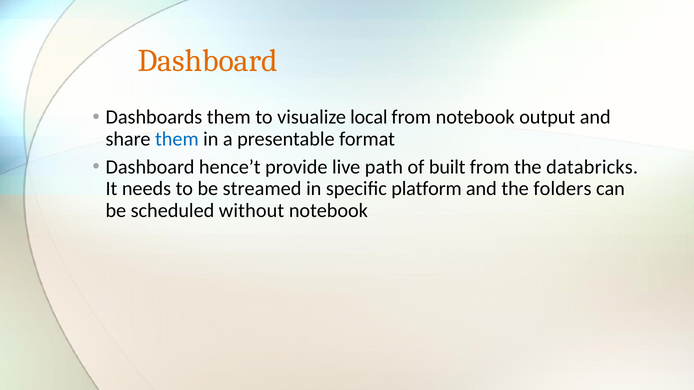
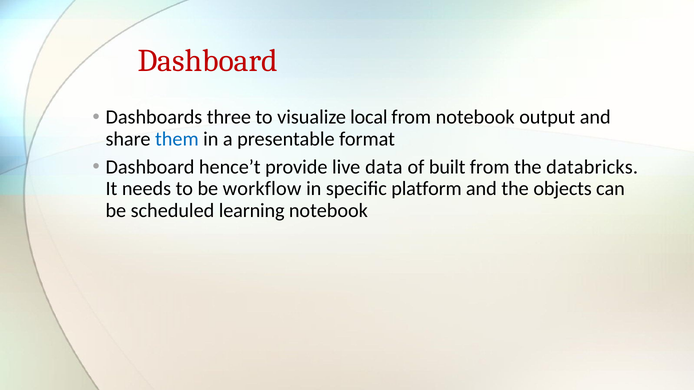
Dashboard at (208, 61) colour: orange -> red
Dashboards them: them -> three
path: path -> data
streamed: streamed -> workflow
folders: folders -> objects
without: without -> learning
